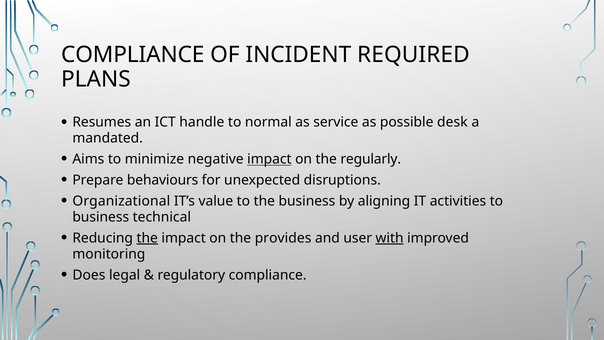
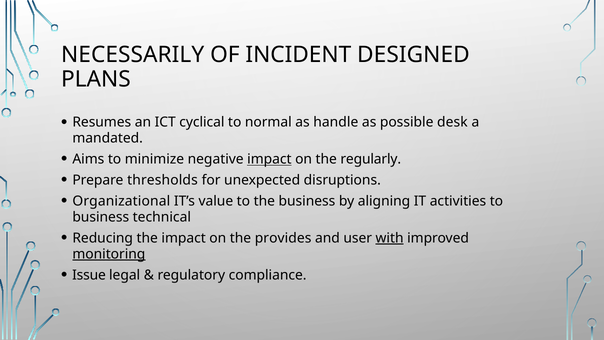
COMPLIANCE at (133, 55): COMPLIANCE -> NECESSARILY
REQUIRED: REQUIRED -> DESIGNED
handle: handle -> cyclical
service: service -> handle
behaviours: behaviours -> thresholds
the at (147, 238) underline: present -> none
monitoring underline: none -> present
Does: Does -> Issue
